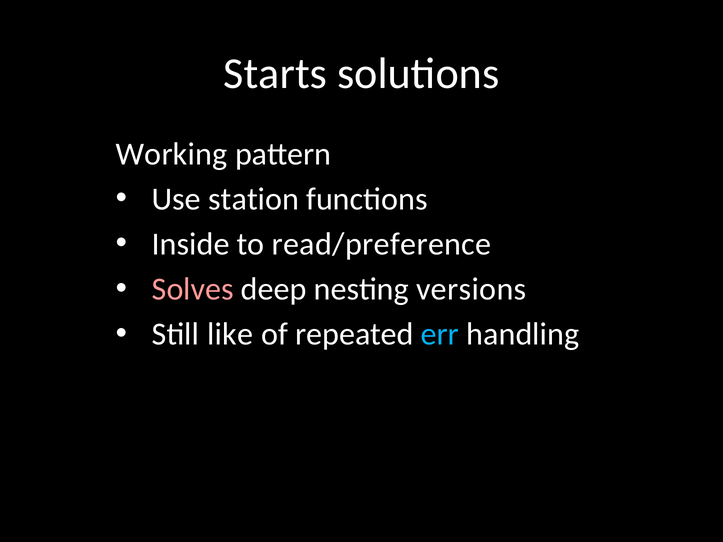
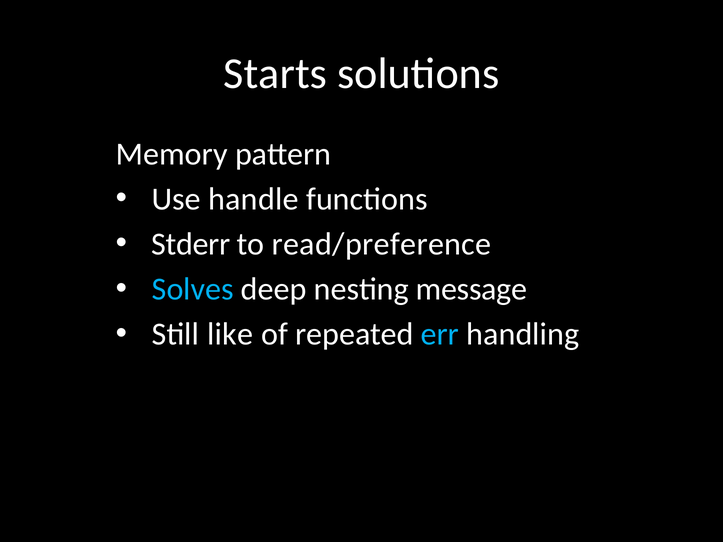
Working: Working -> Memory
station: station -> handle
Inside: Inside -> Stderr
Solves colour: pink -> light blue
versions: versions -> message
